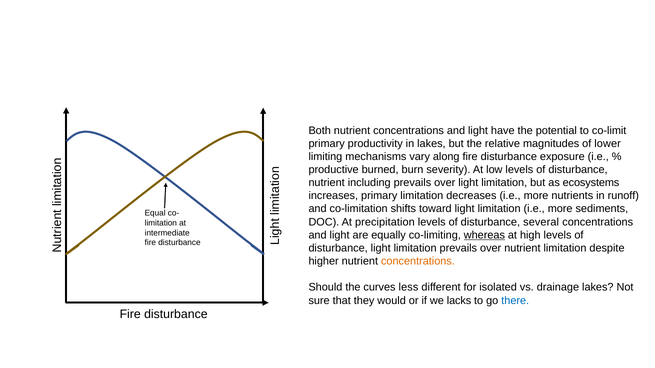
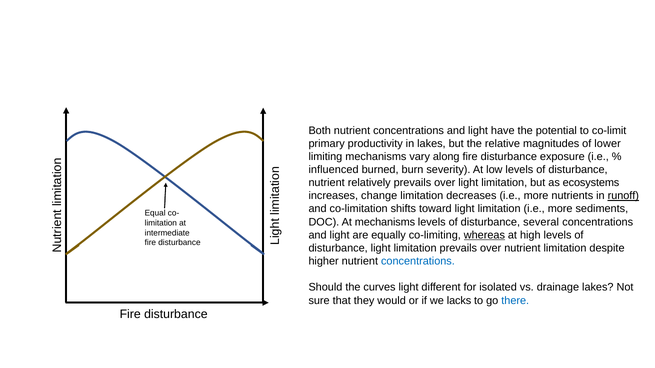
productive: productive -> influenced
including: including -> relatively
increases primary: primary -> change
runoff underline: none -> present
At precipitation: precipitation -> mechanisms
concentrations at (418, 261) colour: orange -> blue
curves less: less -> light
